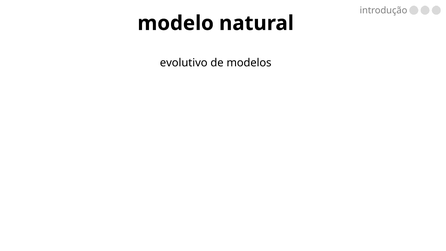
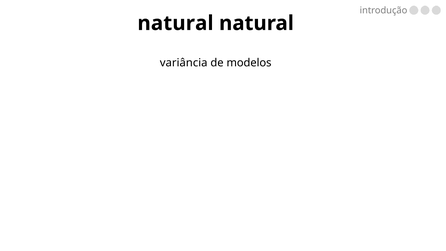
modelo at (176, 23): modelo -> natural
evolutivo: evolutivo -> variância
